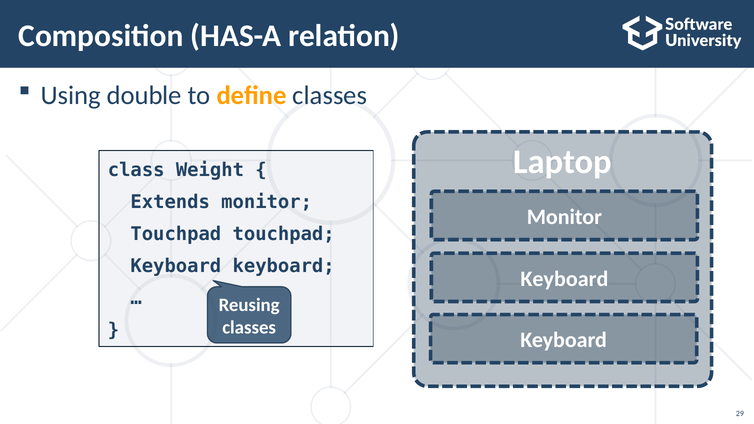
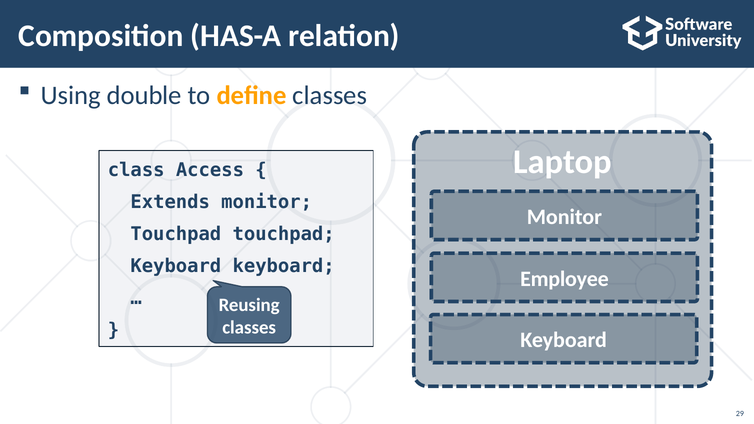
Weight: Weight -> Access
Keyboard at (564, 279): Keyboard -> Employee
